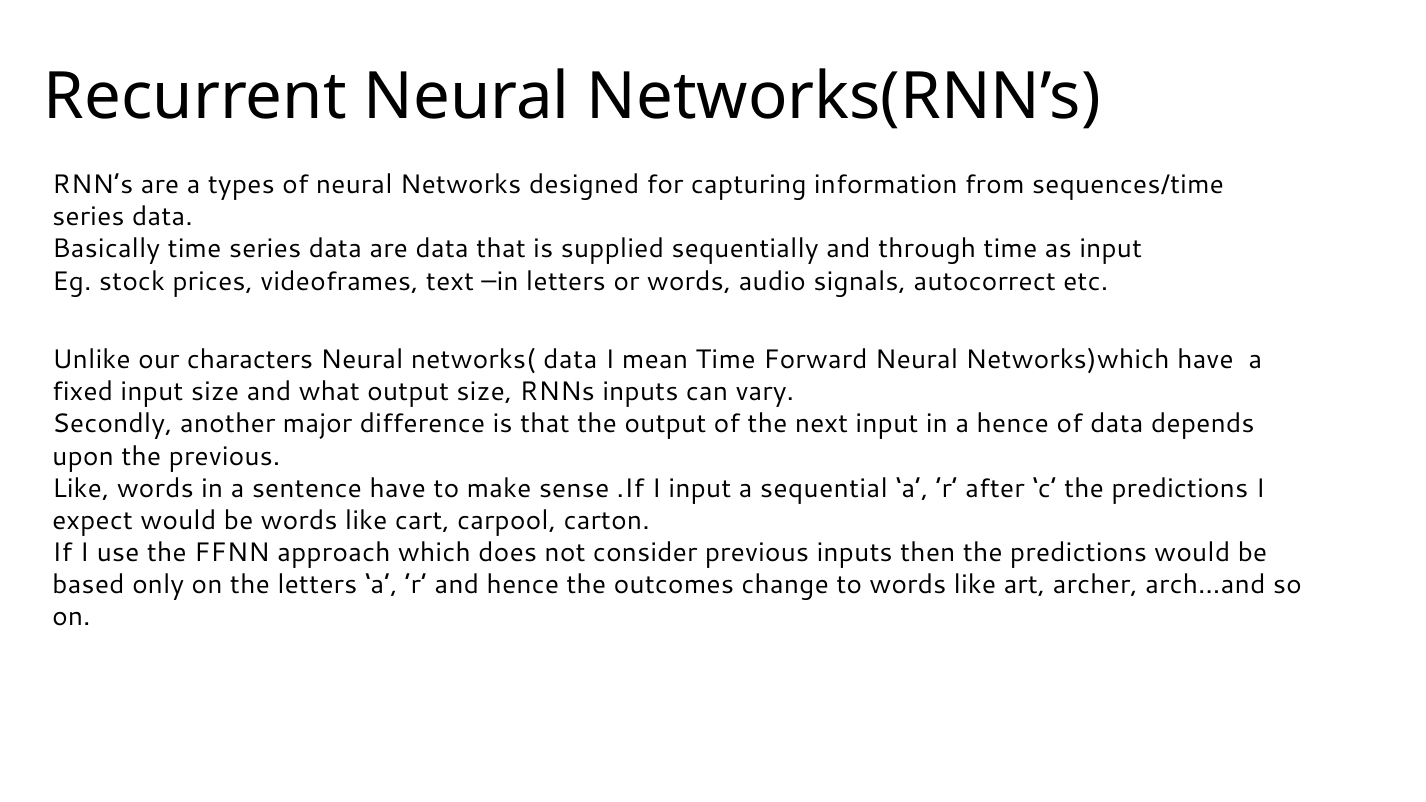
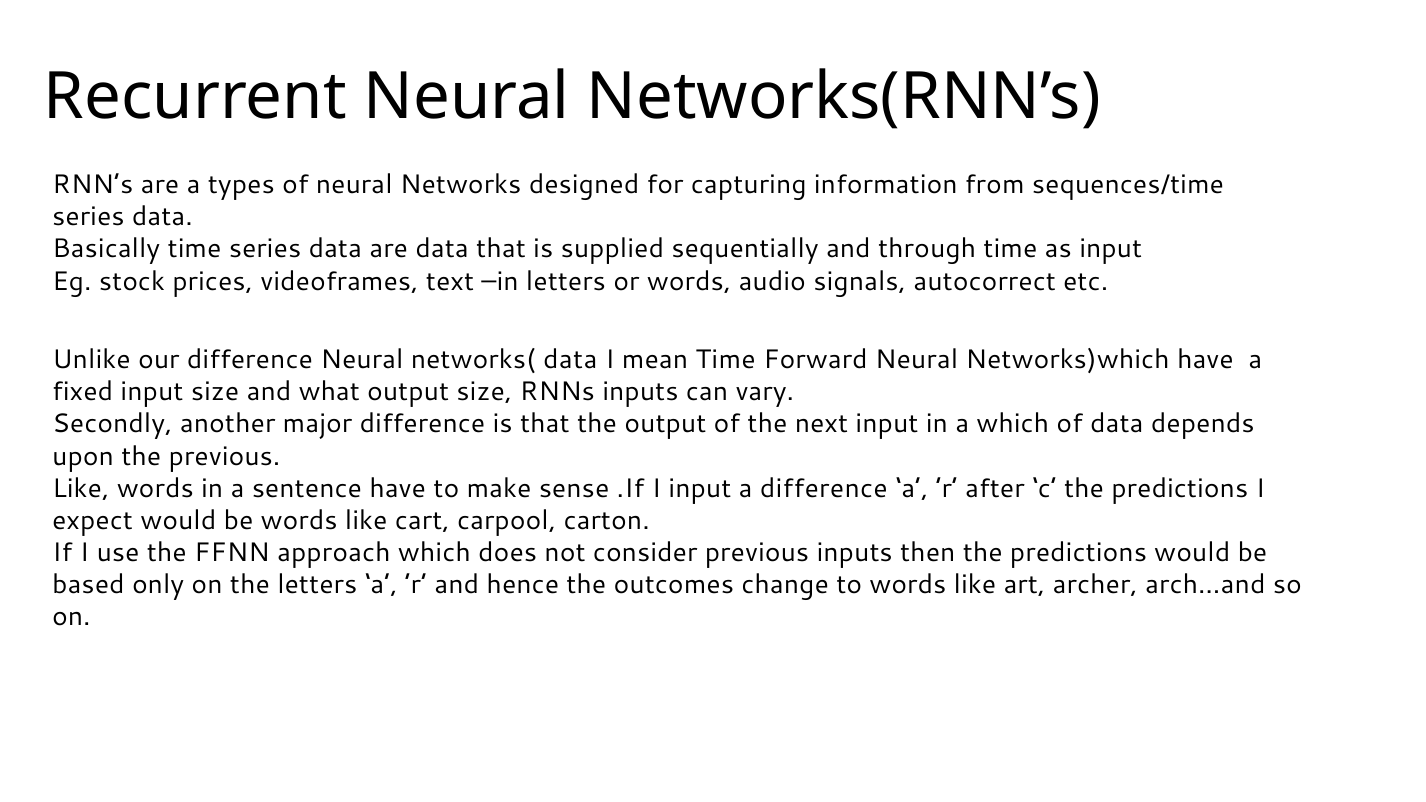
our characters: characters -> difference
a hence: hence -> which
a sequential: sequential -> difference
